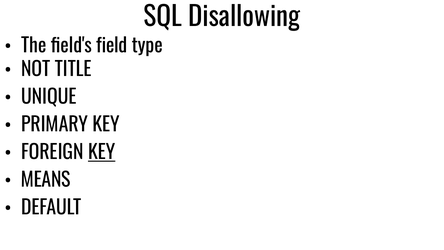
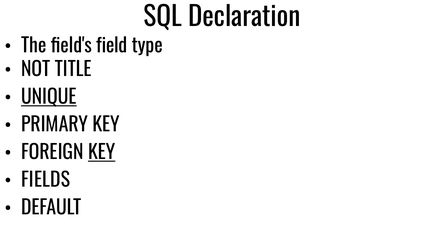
Disallowing: Disallowing -> Declaration
UNIQUE underline: none -> present
MEANS: MEANS -> FIELDS
